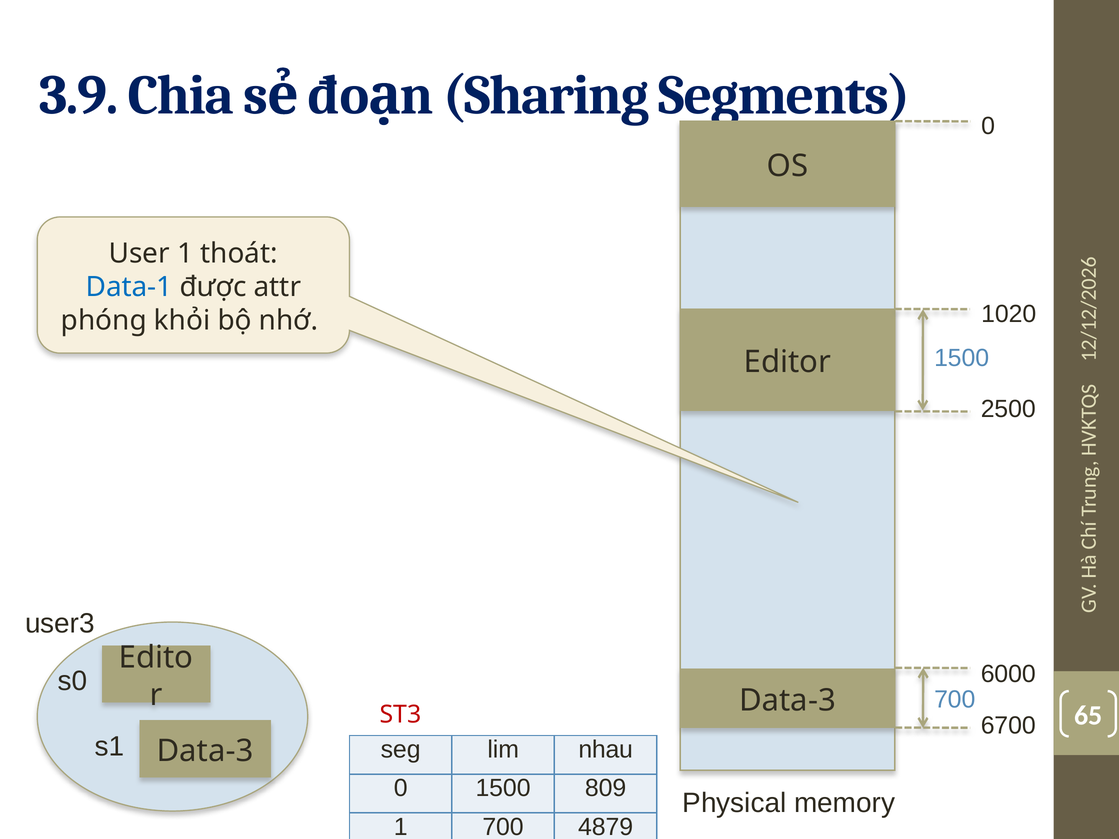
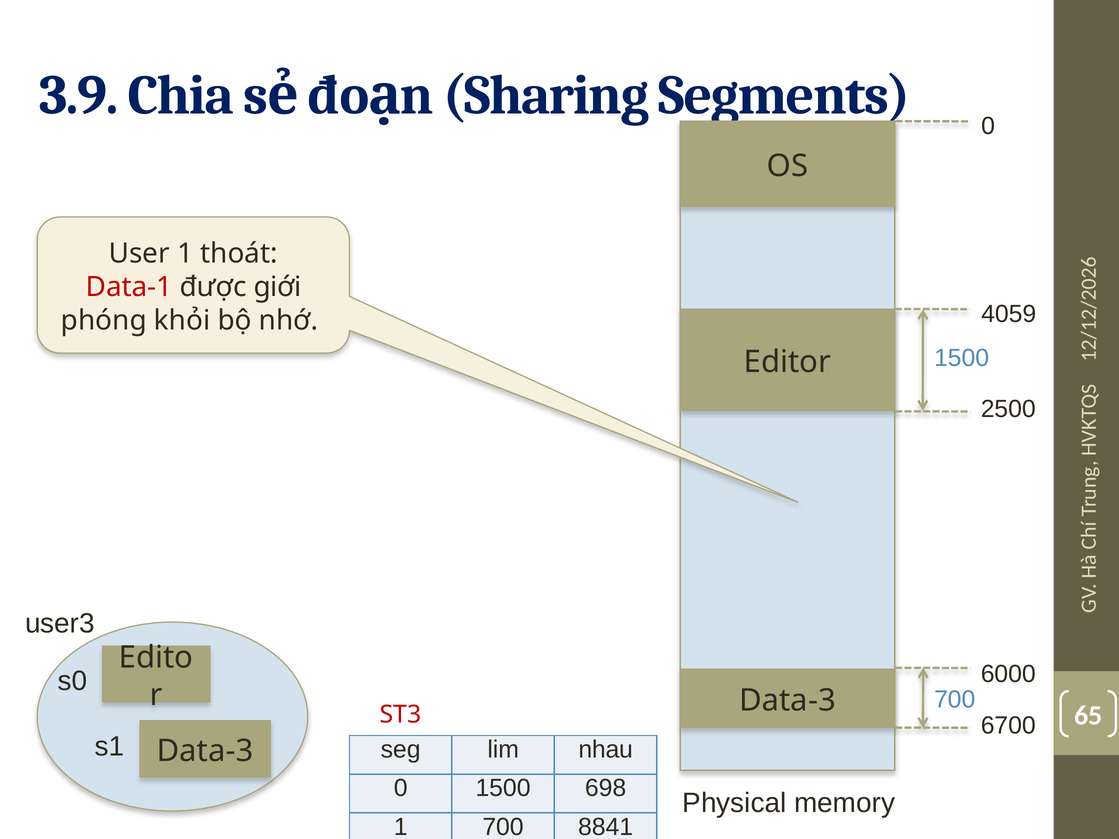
Data-1 colour: blue -> red
attr: attr -> giới
1020: 1020 -> 4059
809: 809 -> 698
4879: 4879 -> 8841
